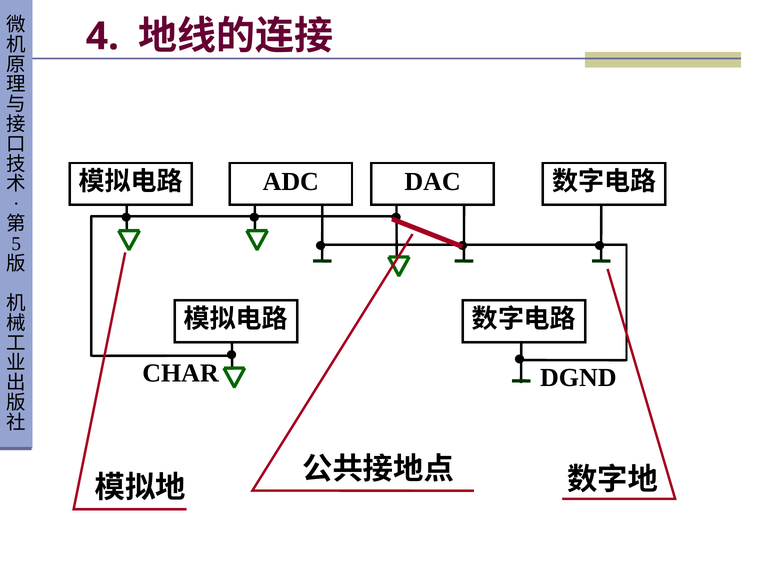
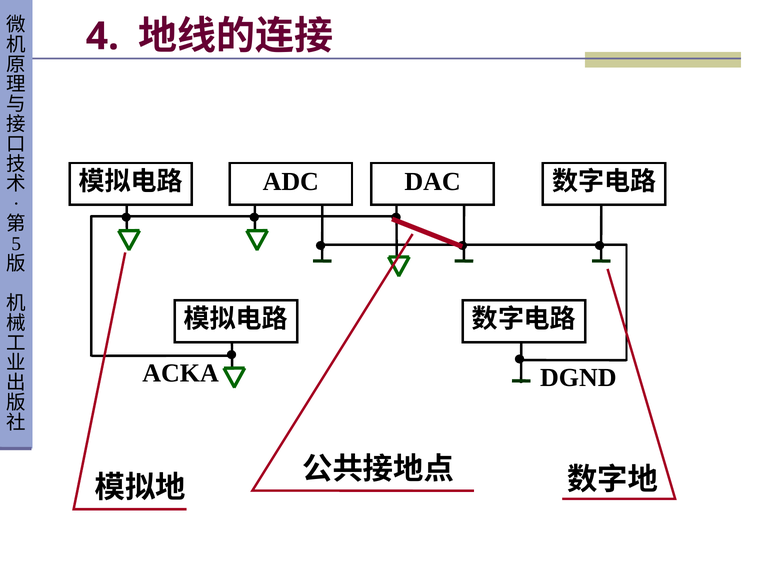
CHAR: CHAR -> ACKA
